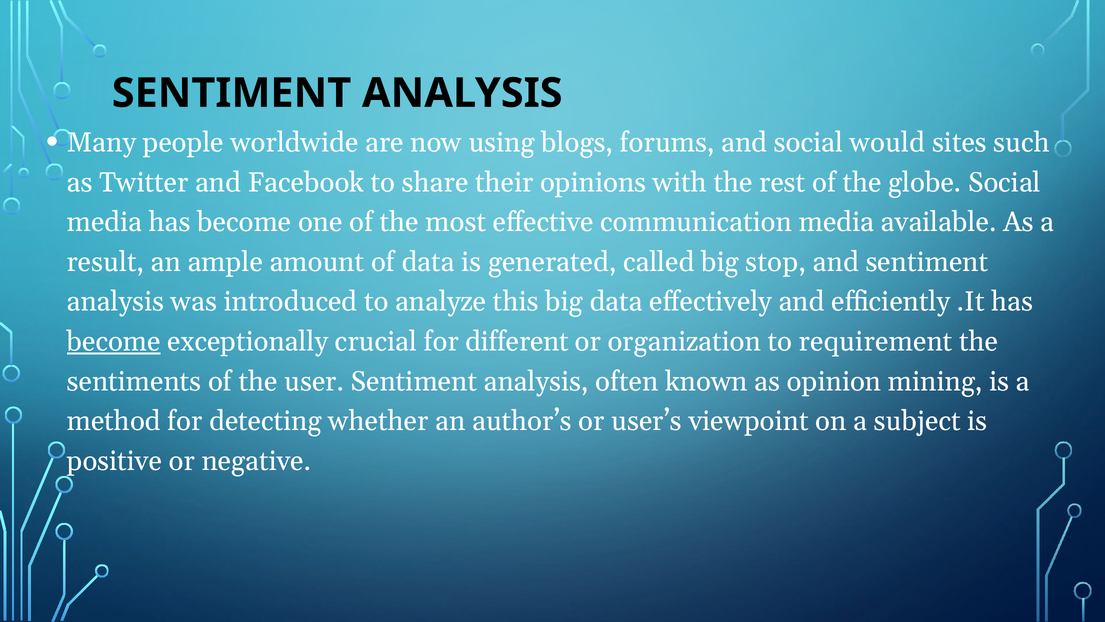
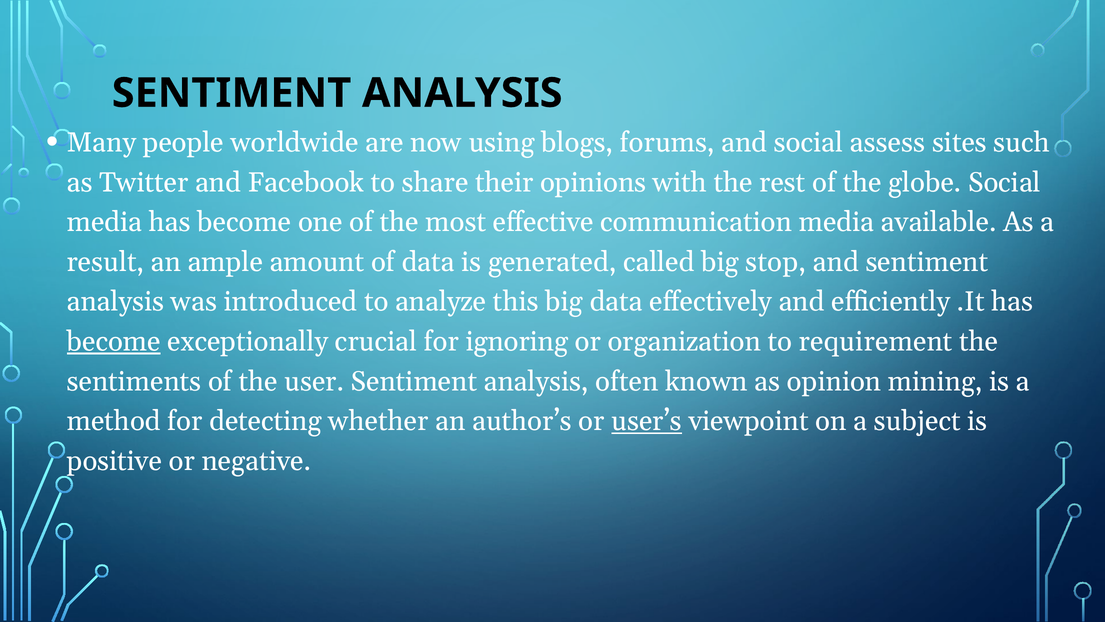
would: would -> assess
different: different -> ignoring
user’s underline: none -> present
